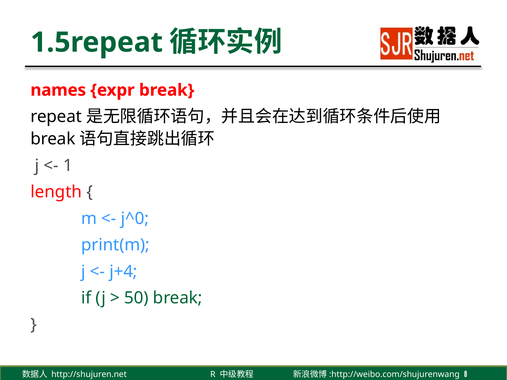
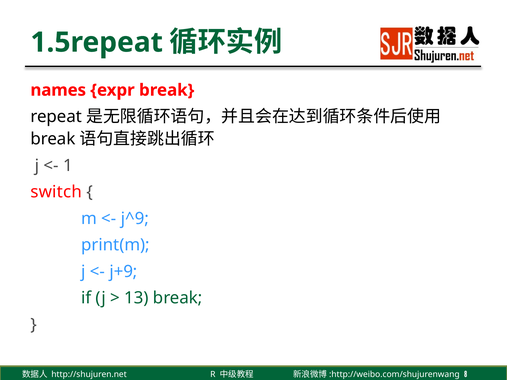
length: length -> switch
j^0: j^0 -> j^9
j+4: j+4 -> j+9
50: 50 -> 13
